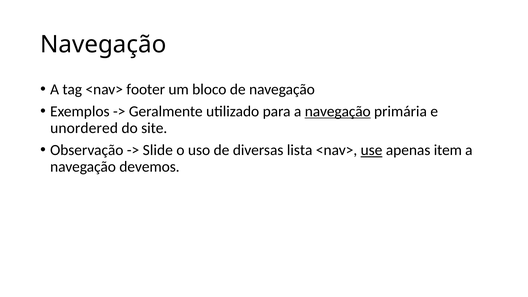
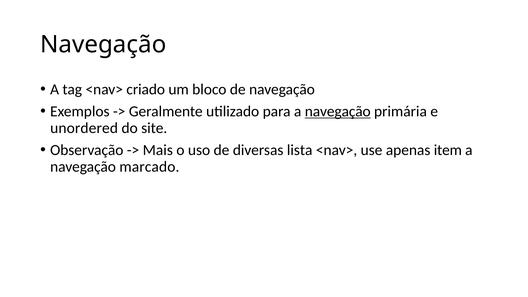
footer: footer -> criado
Slide: Slide -> Mais
use underline: present -> none
devemos: devemos -> marcado
